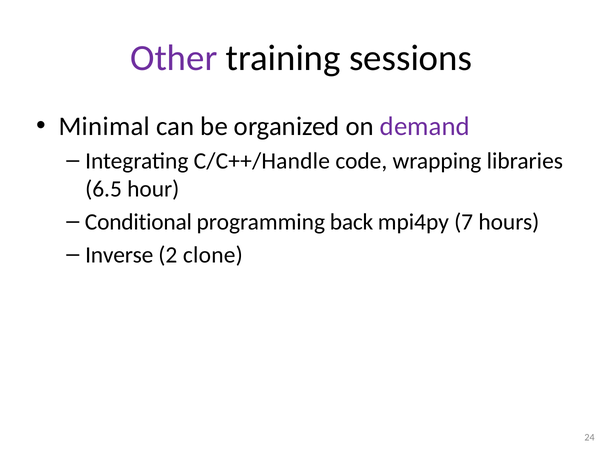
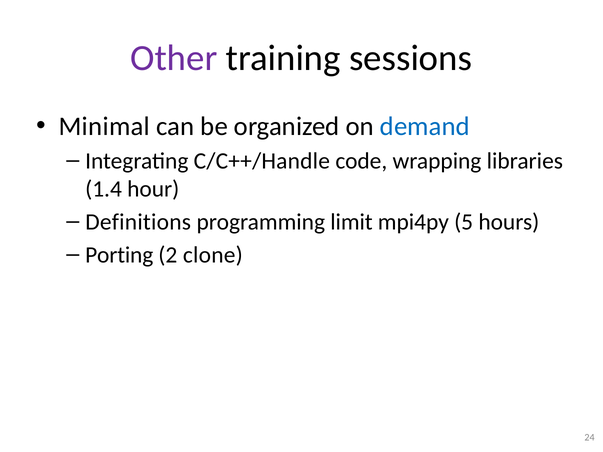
demand colour: purple -> blue
6.5: 6.5 -> 1.4
Conditional: Conditional -> Definitions
back: back -> limit
7: 7 -> 5
Inverse: Inverse -> Porting
